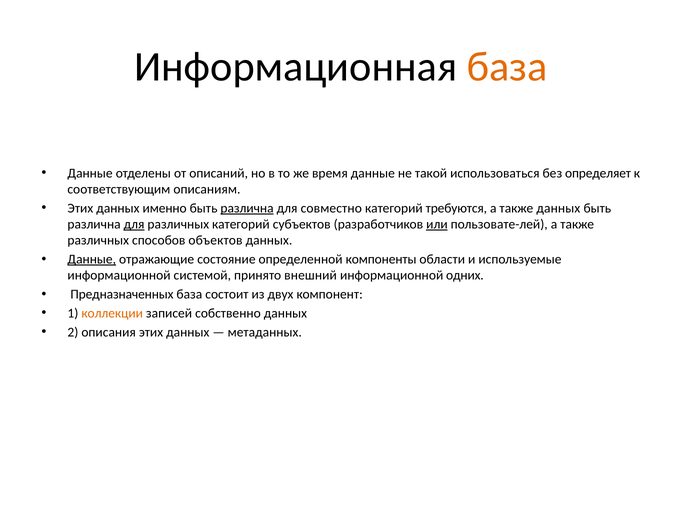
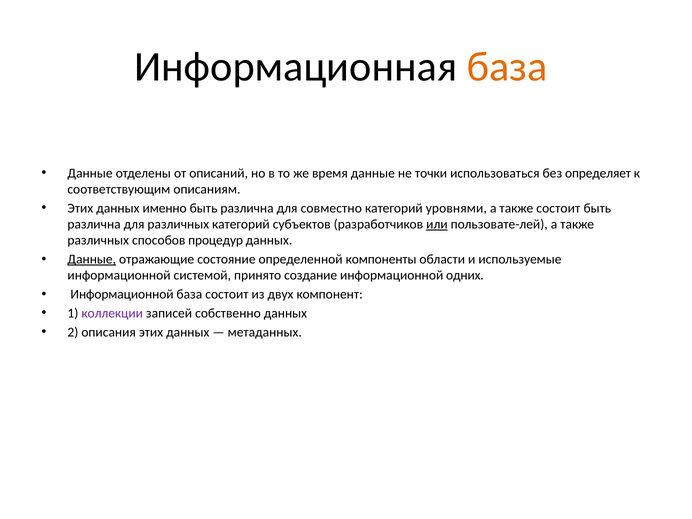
такой: такой -> точки
различна at (247, 208) underline: present -> none
требуются: требуются -> уровнями
также данных: данных -> состоит
для at (134, 224) underline: present -> none
объектов: объектов -> процедур
внешний: внешний -> создание
Предназначенных at (122, 294): Предназначенных -> Информационной
коллекции colour: orange -> purple
